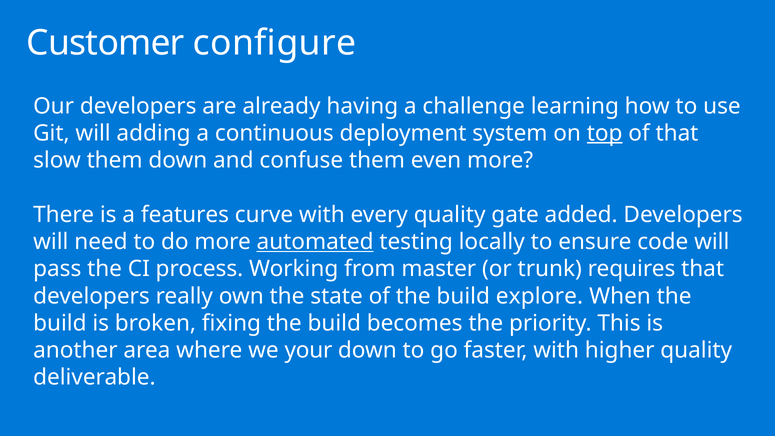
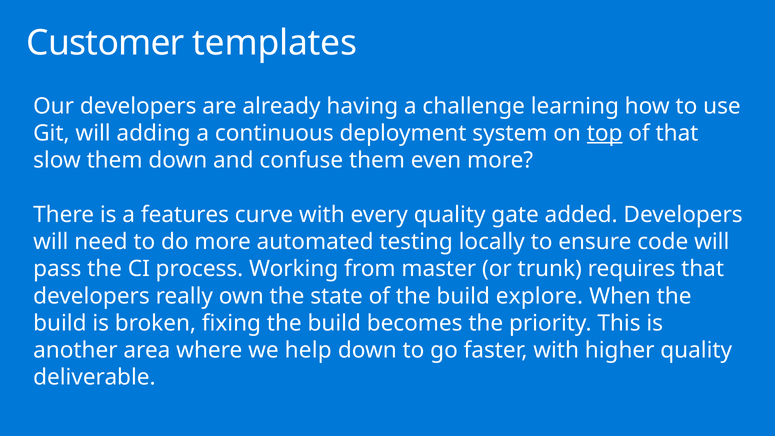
configure: configure -> templates
automated underline: present -> none
your: your -> help
